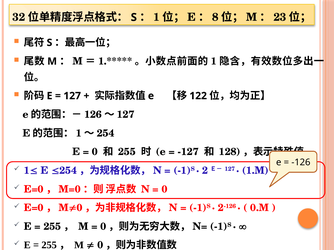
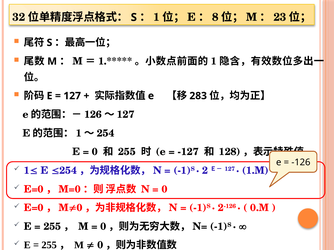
122: 122 -> 283
